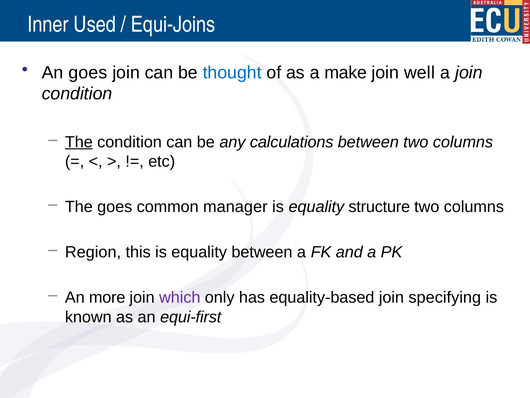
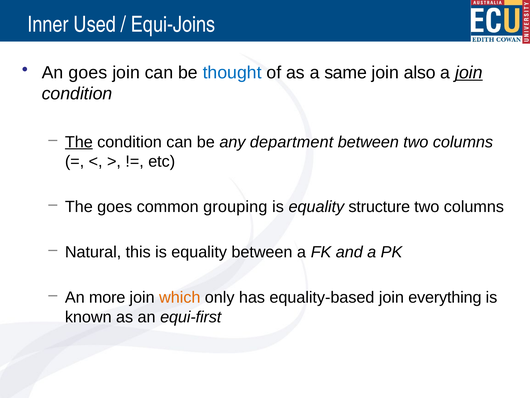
make: make -> same
well: well -> also
join at (469, 72) underline: none -> present
calculations: calculations -> department
manager: manager -> grouping
Region: Region -> Natural
which colour: purple -> orange
specifying: specifying -> everything
